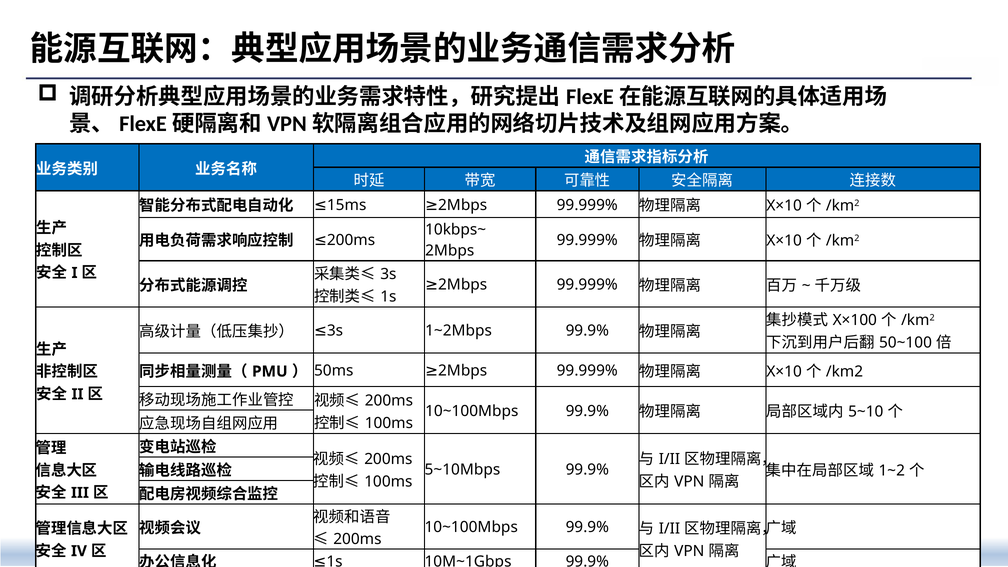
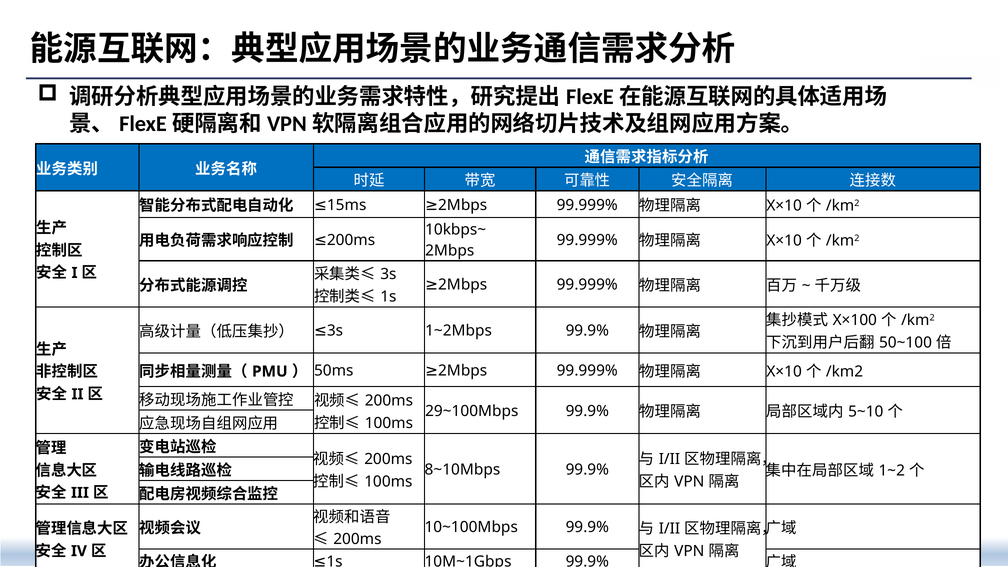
10~100Mbps at (472, 411): 10~100Mbps -> 29~100Mbps
5~10Mbps: 5~10Mbps -> 8~10Mbps
